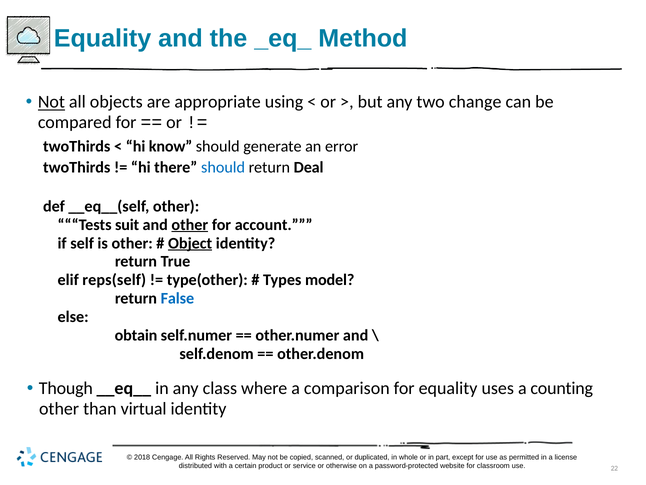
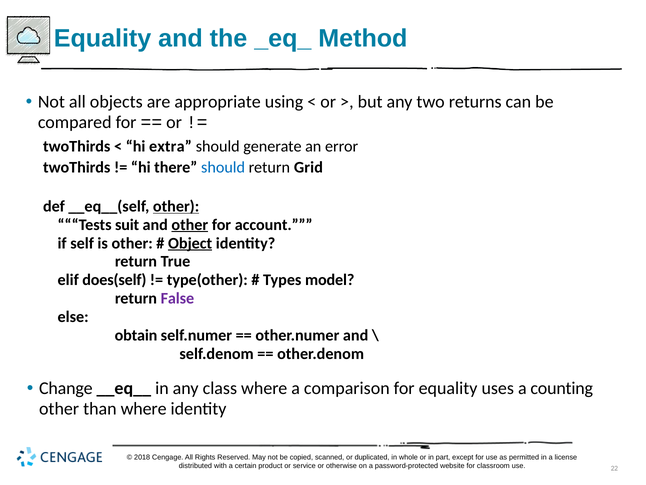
Not at (51, 102) underline: present -> none
change: change -> returns
know: know -> extra
Deal: Deal -> Grid
other at (176, 206) underline: none -> present
reps(self: reps(self -> does(self
False colour: blue -> purple
Though: Though -> Change
than virtual: virtual -> where
